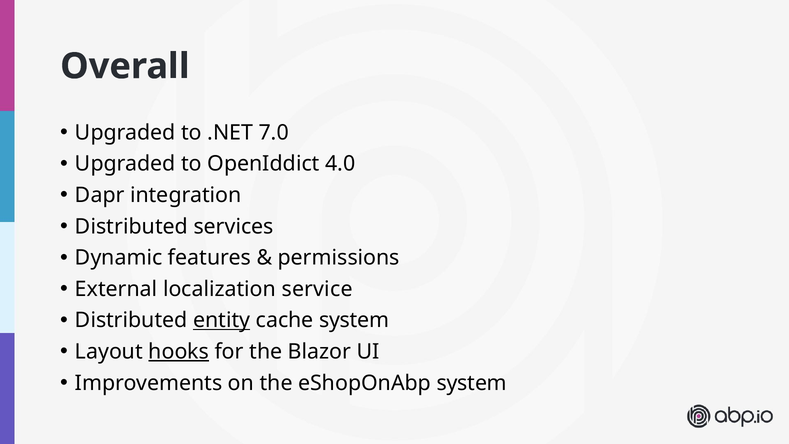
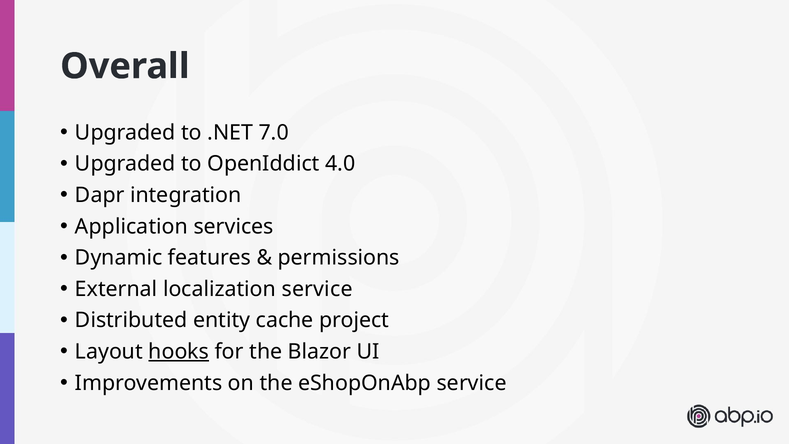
Distributed at (131, 226): Distributed -> Application
entity underline: present -> none
cache system: system -> project
eShopOnAbp system: system -> service
